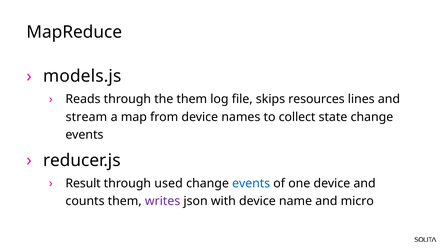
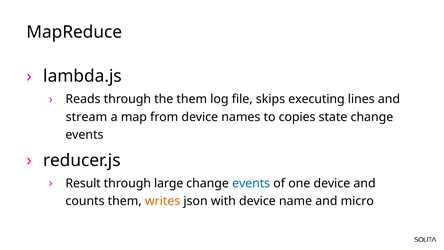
models.js: models.js -> lambda.js
resources: resources -> executing
collect: collect -> copies
used: used -> large
writes colour: purple -> orange
